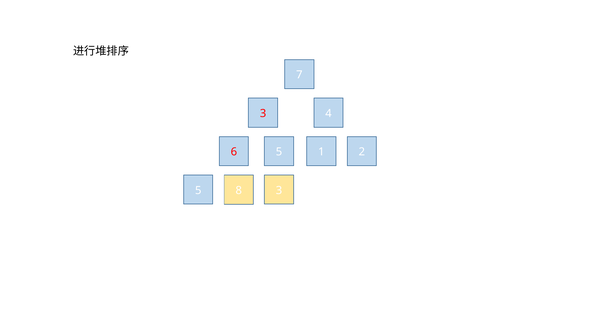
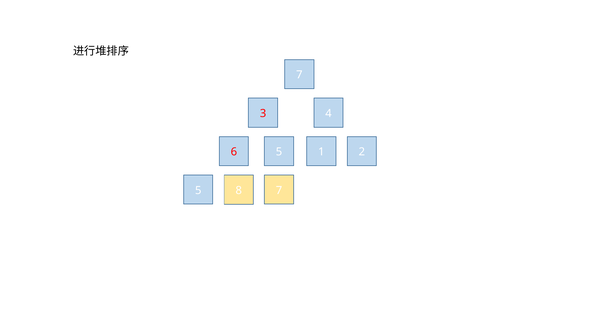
8 3: 3 -> 7
